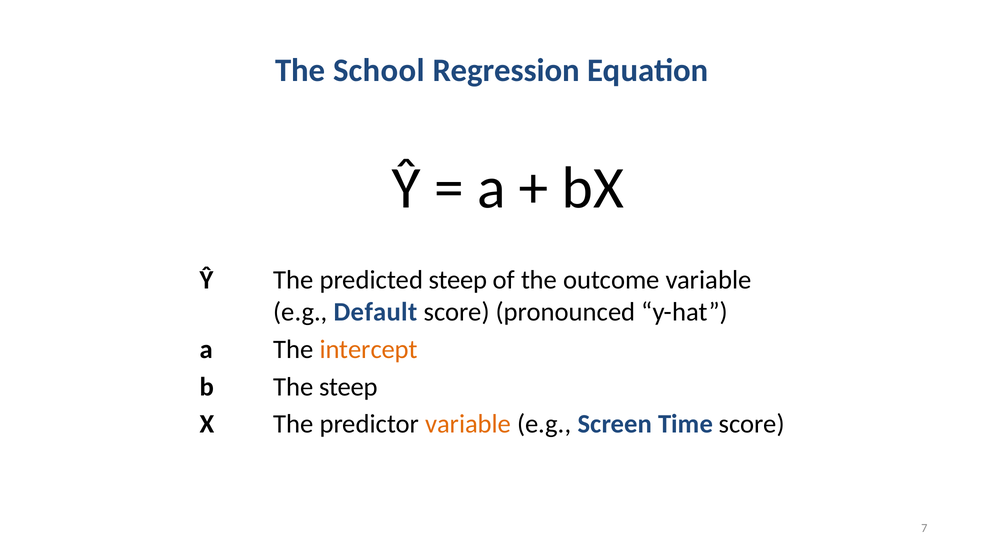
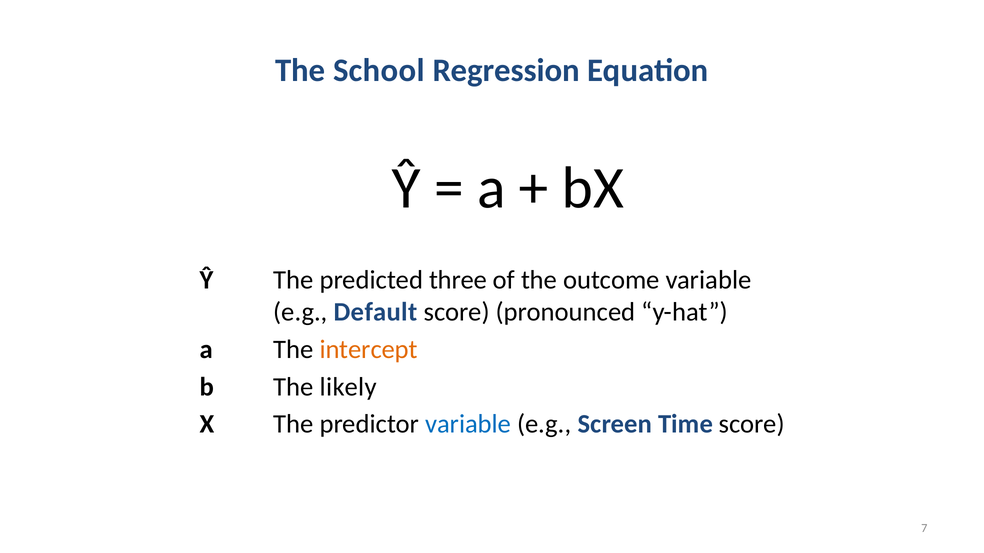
predicted steep: steep -> three
The steep: steep -> likely
variable at (468, 424) colour: orange -> blue
